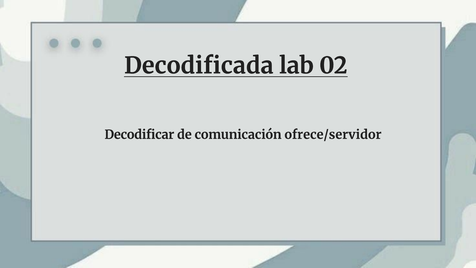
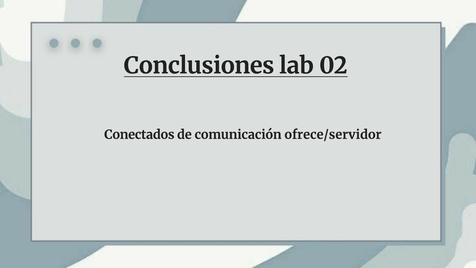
Decodificada: Decodificada -> Conclusiones
Decodificar: Decodificar -> Conectados
